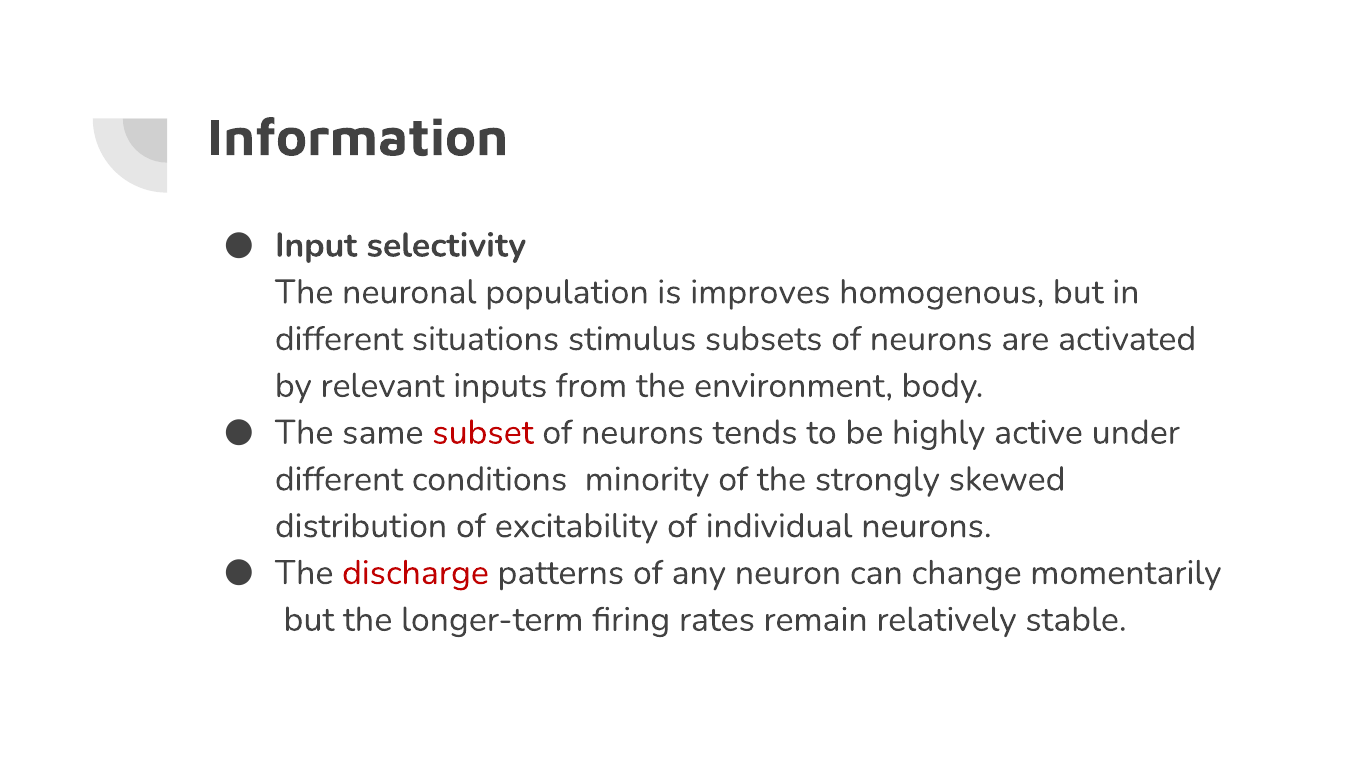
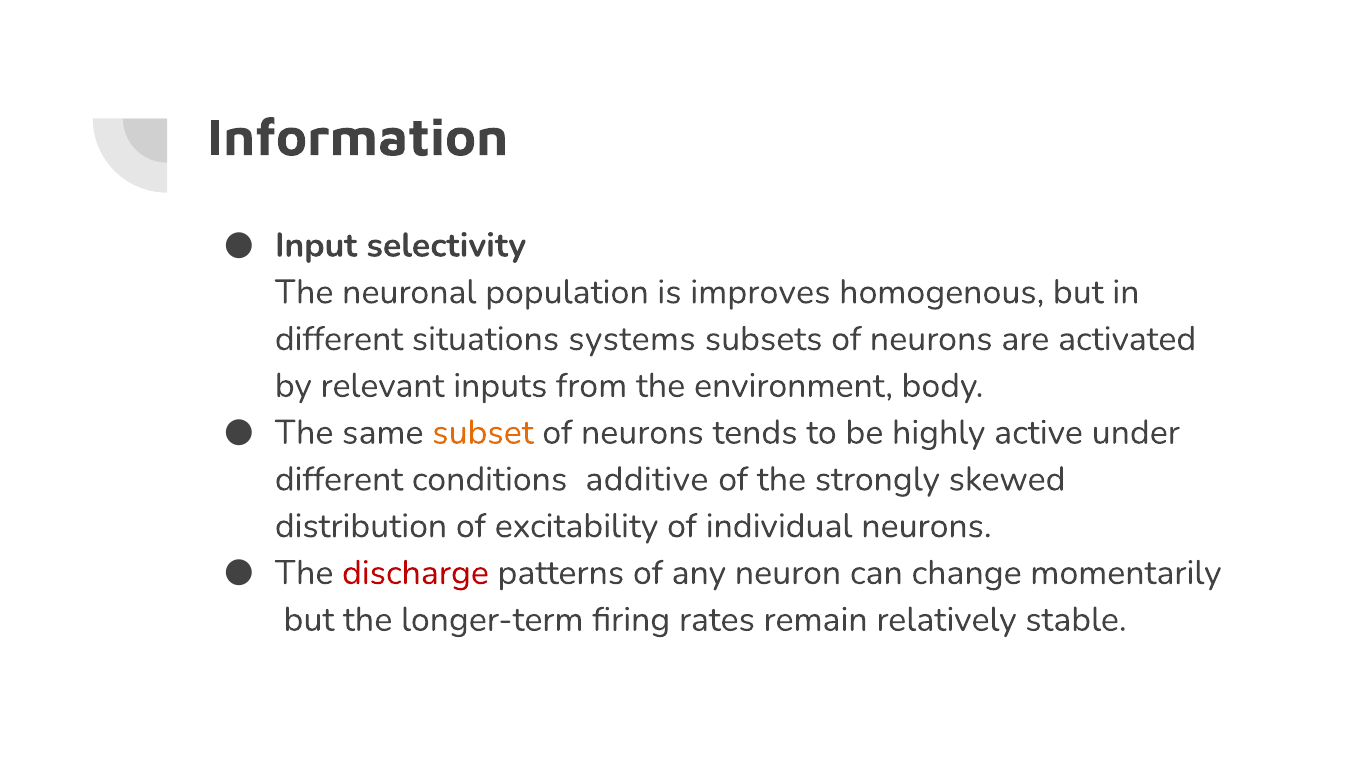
stimulus: stimulus -> systems
subset colour: red -> orange
minority: minority -> additive
